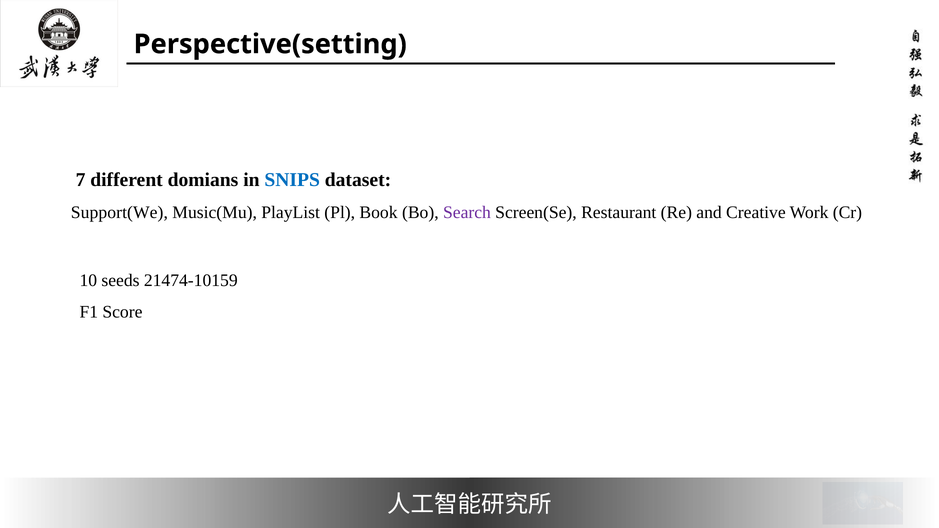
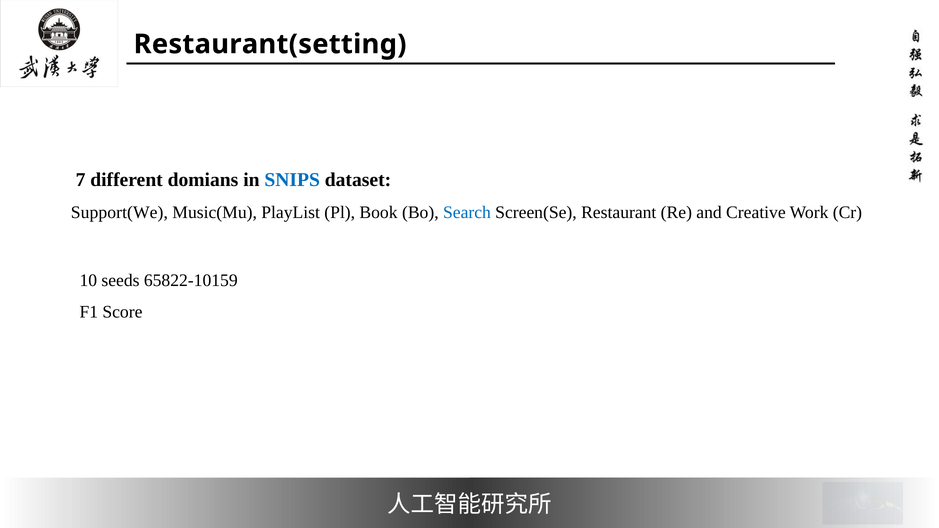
Perspective(setting: Perspective(setting -> Restaurant(setting
Search colour: purple -> blue
21474-10159: 21474-10159 -> 65822-10159
